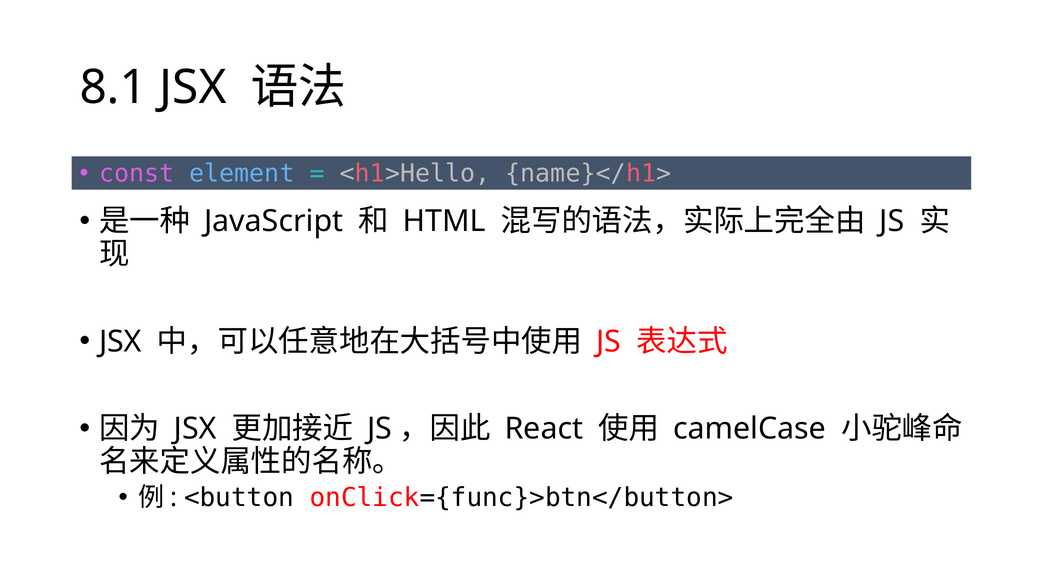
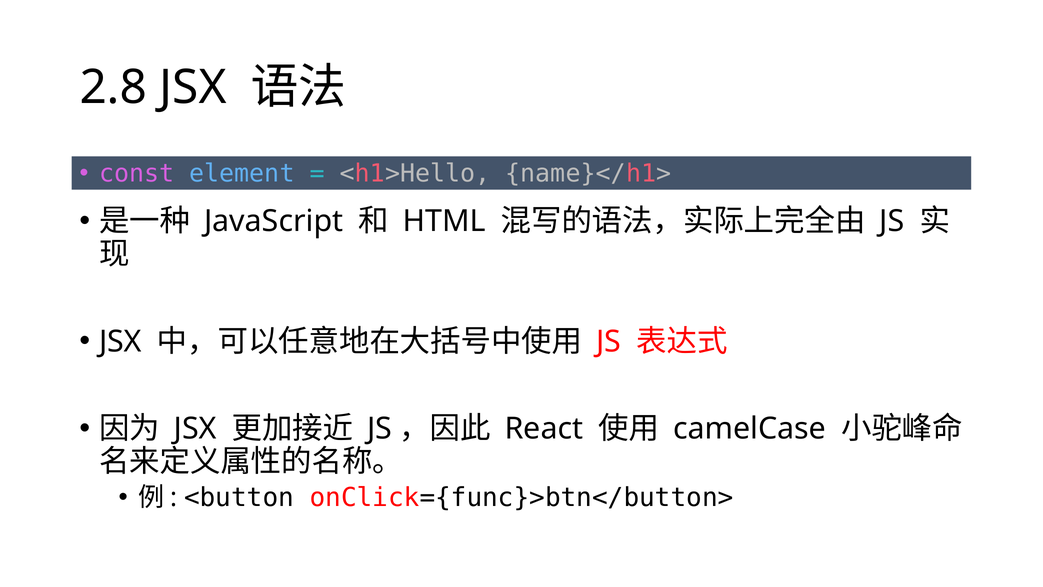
8.1: 8.1 -> 2.8
